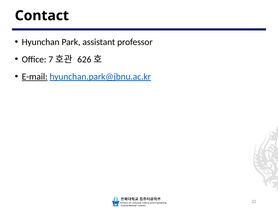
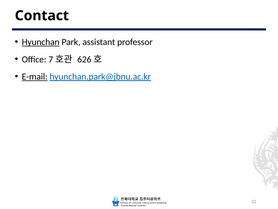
Hyunchan underline: none -> present
